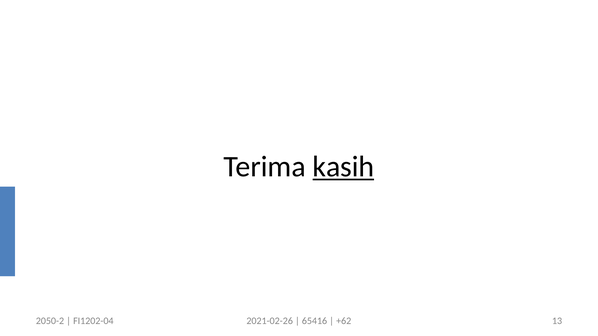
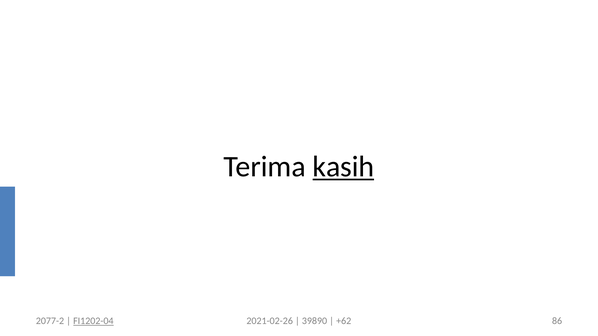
2050-2: 2050-2 -> 2077-2
FI1202-04 underline: none -> present
65416: 65416 -> 39890
13: 13 -> 86
